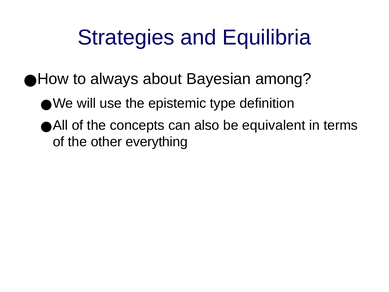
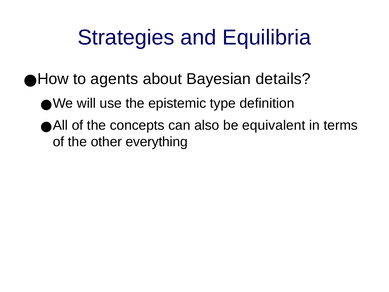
always: always -> agents
among: among -> details
